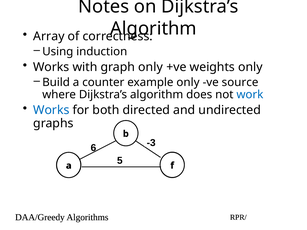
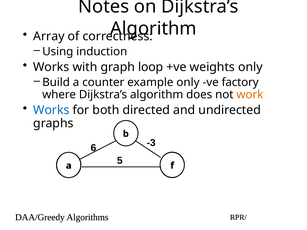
graph only: only -> loop
source: source -> factory
work colour: blue -> orange
